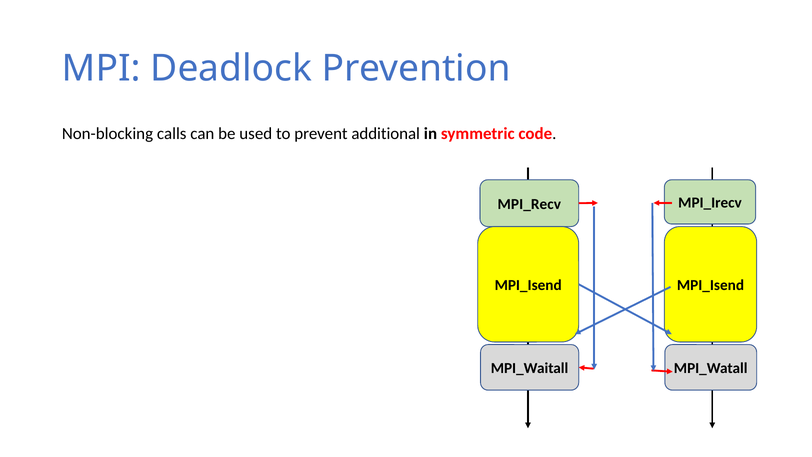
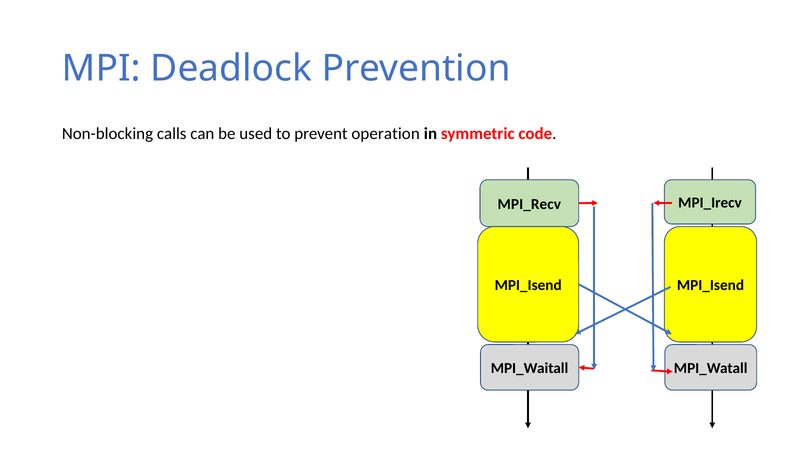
additional: additional -> operation
